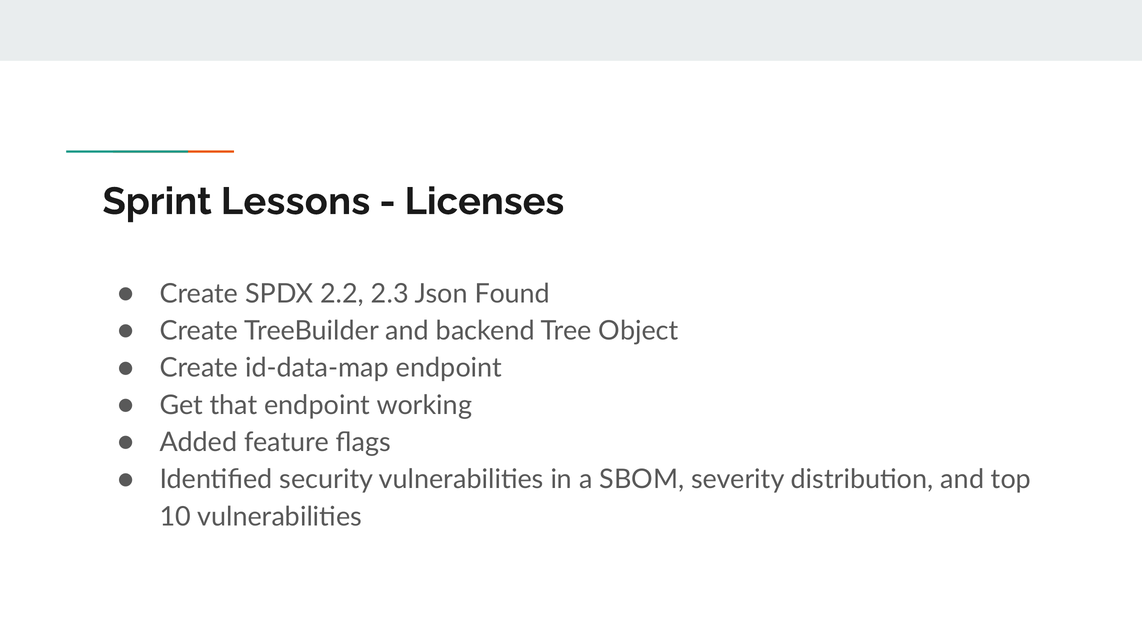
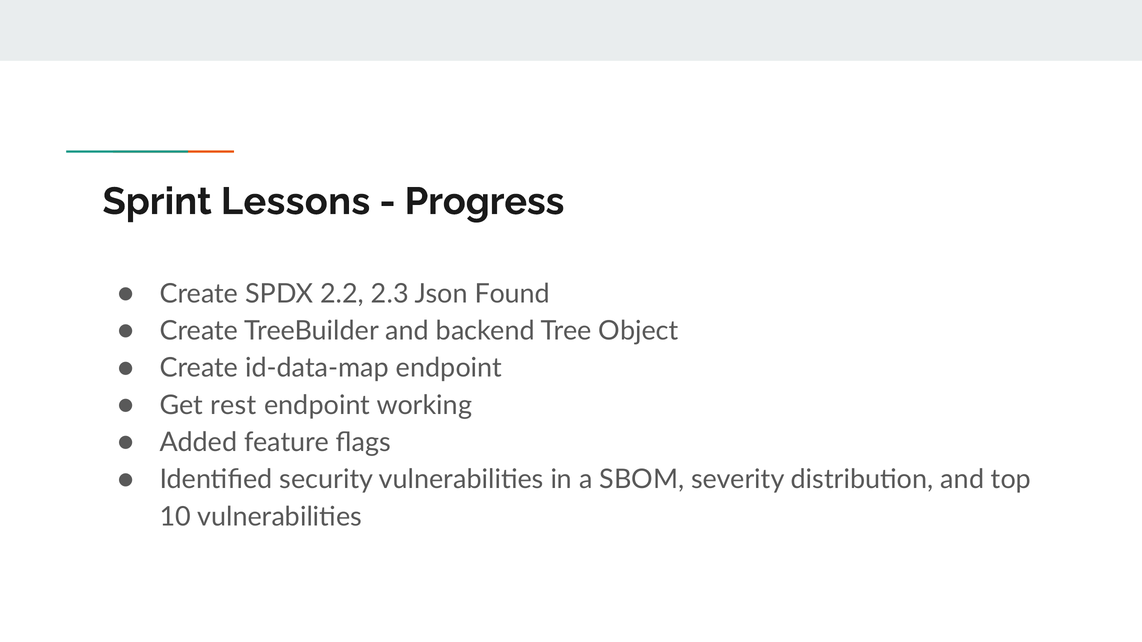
Licenses: Licenses -> Progress
that: that -> rest
